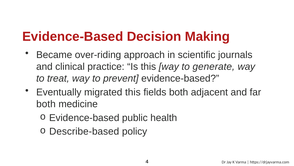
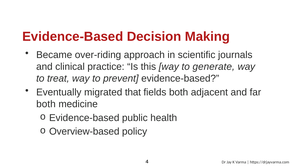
migrated this: this -> that
Describe-based: Describe-based -> Overview-based
